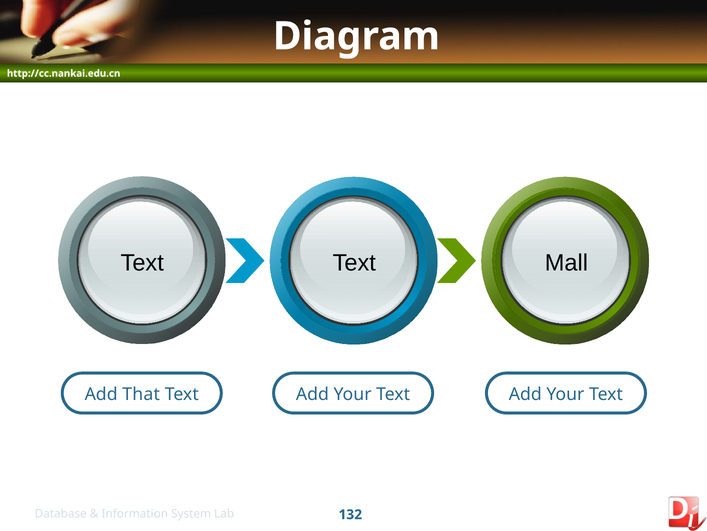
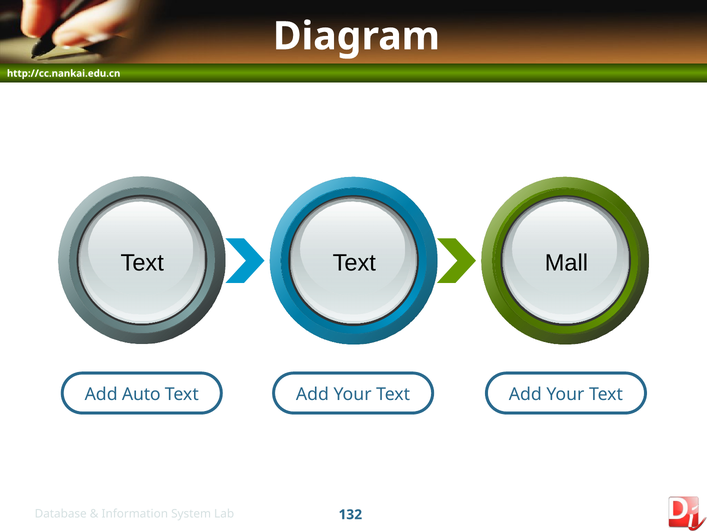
That: That -> Auto
